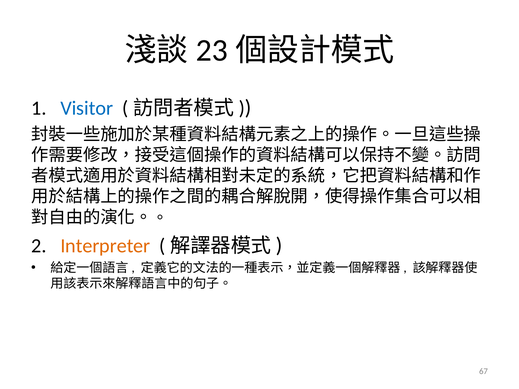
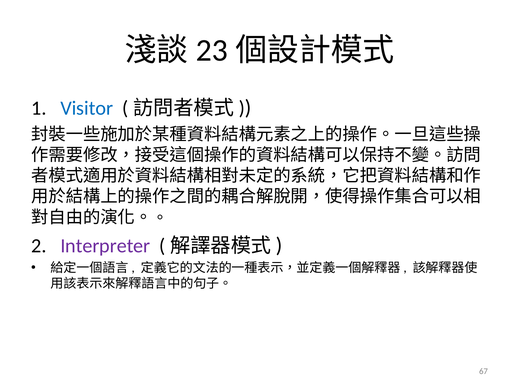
Interpreter colour: orange -> purple
